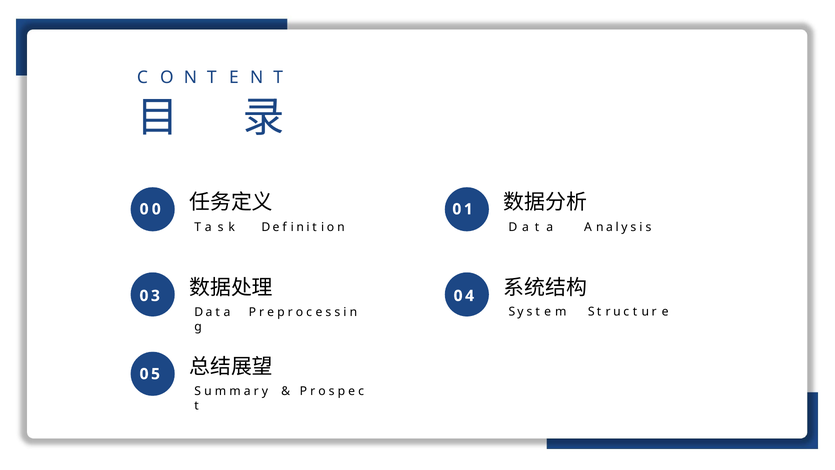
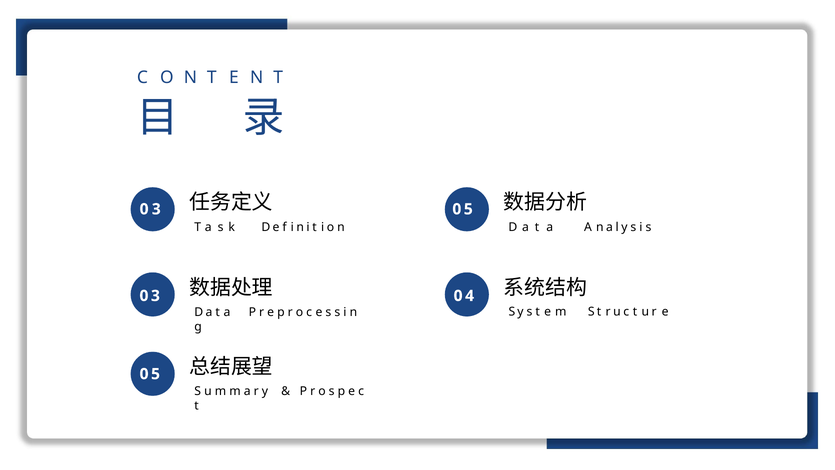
0 at (156, 209): 0 -> 3
1 at (468, 209): 1 -> 5
